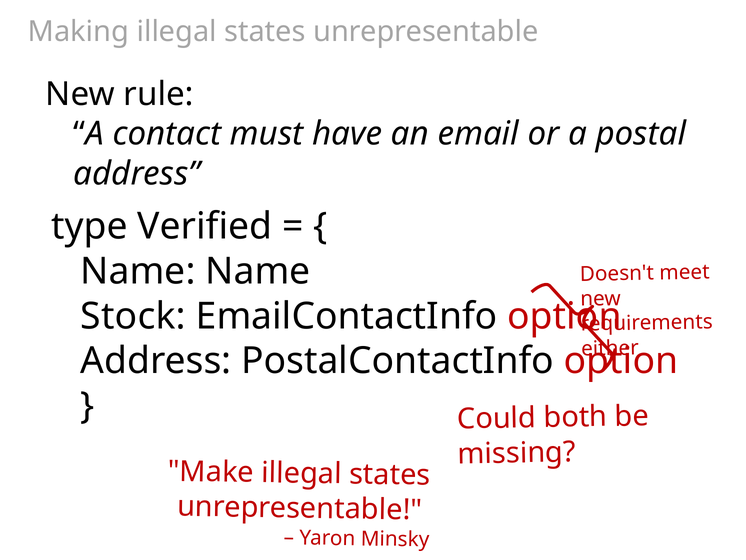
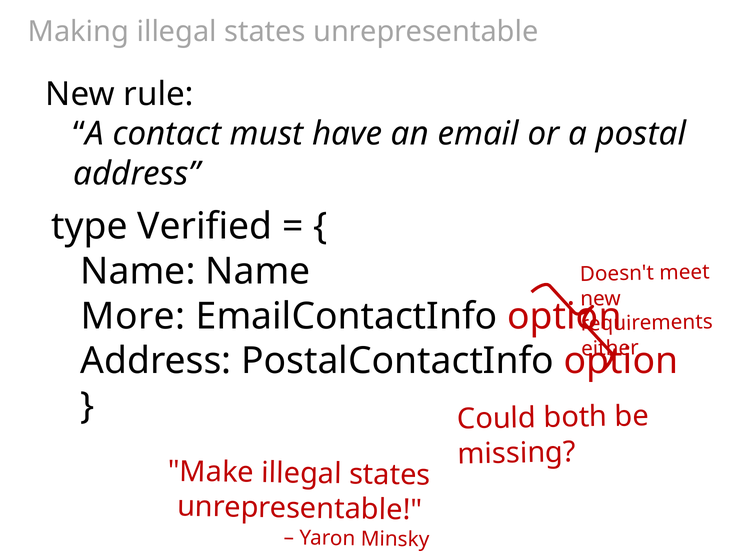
Stock: Stock -> More
